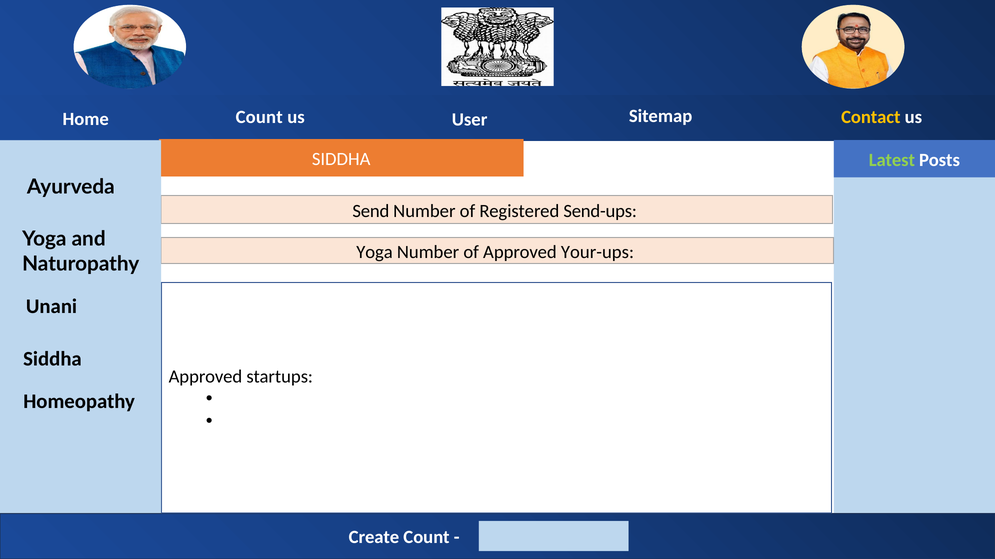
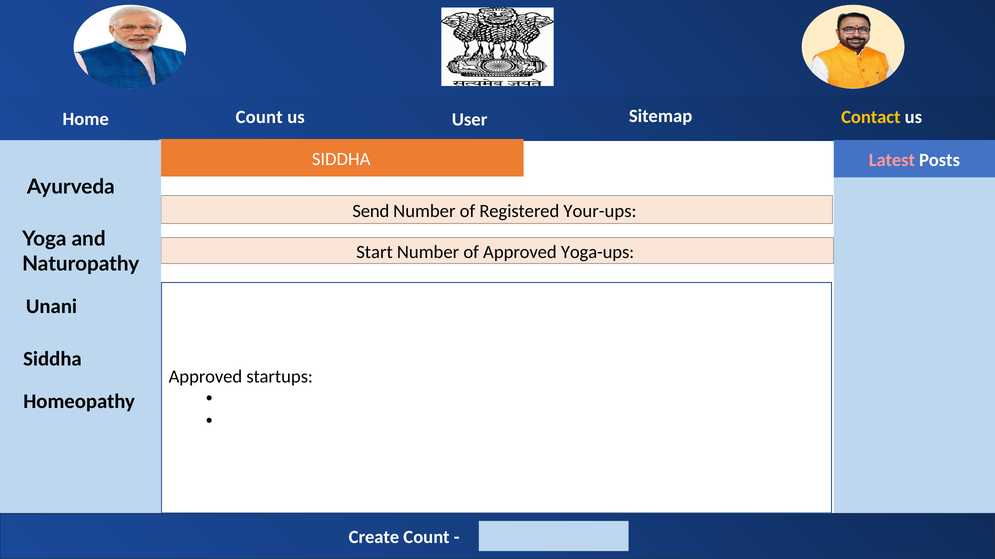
Latest colour: light green -> pink
Send-ups: Send-ups -> Your-ups
Yoga at (375, 252): Yoga -> Start
Your-ups: Your-ups -> Yoga-ups
